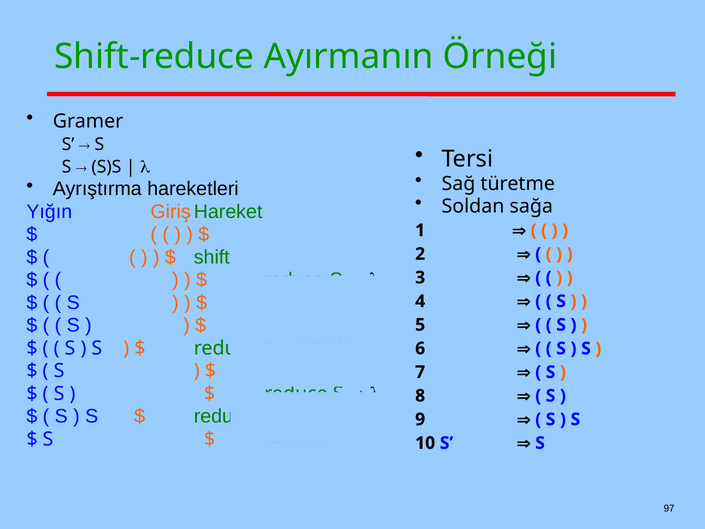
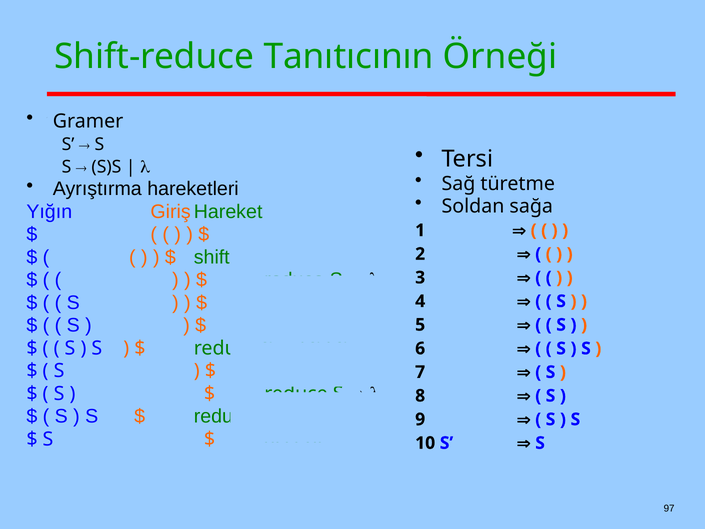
Ayırmanın: Ayırmanın -> Tanıtıcının
